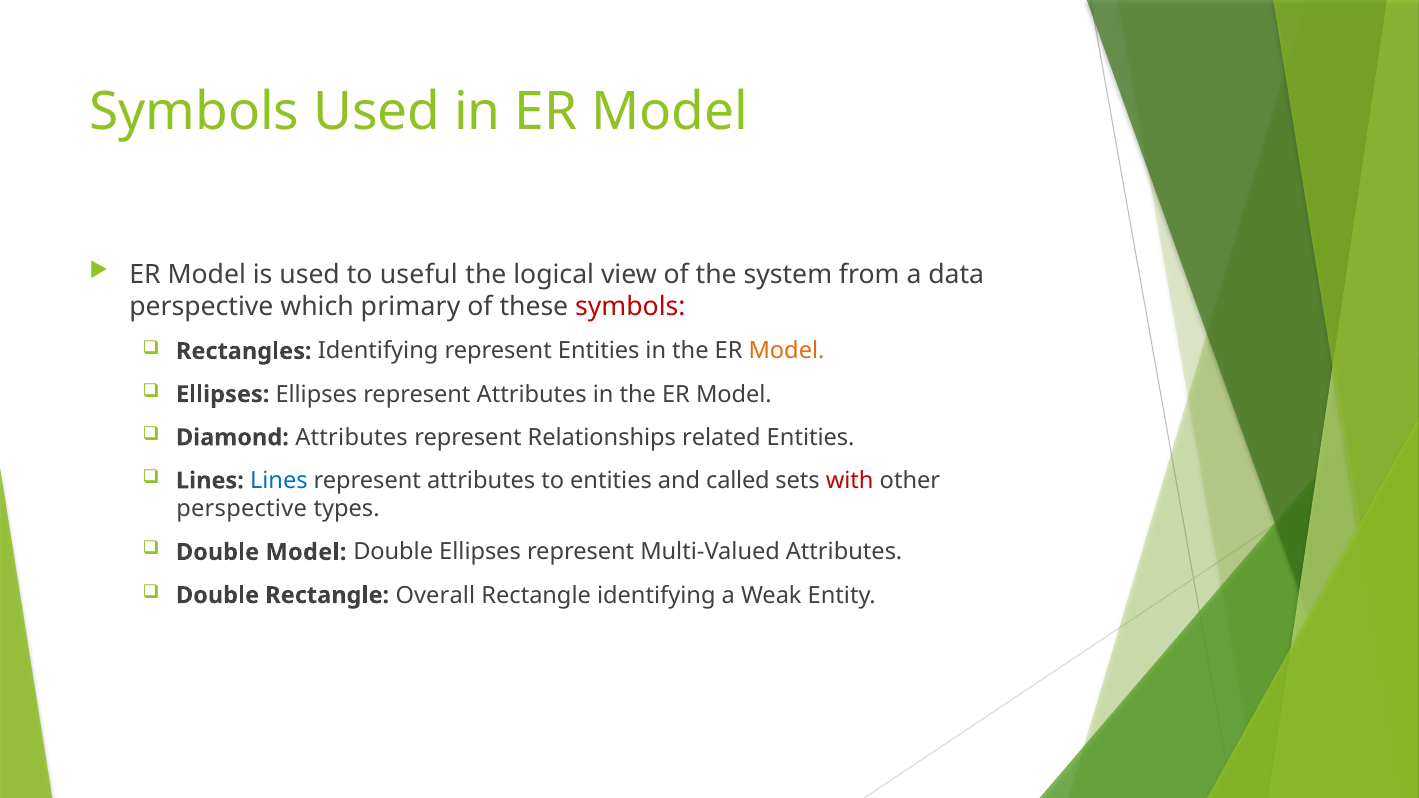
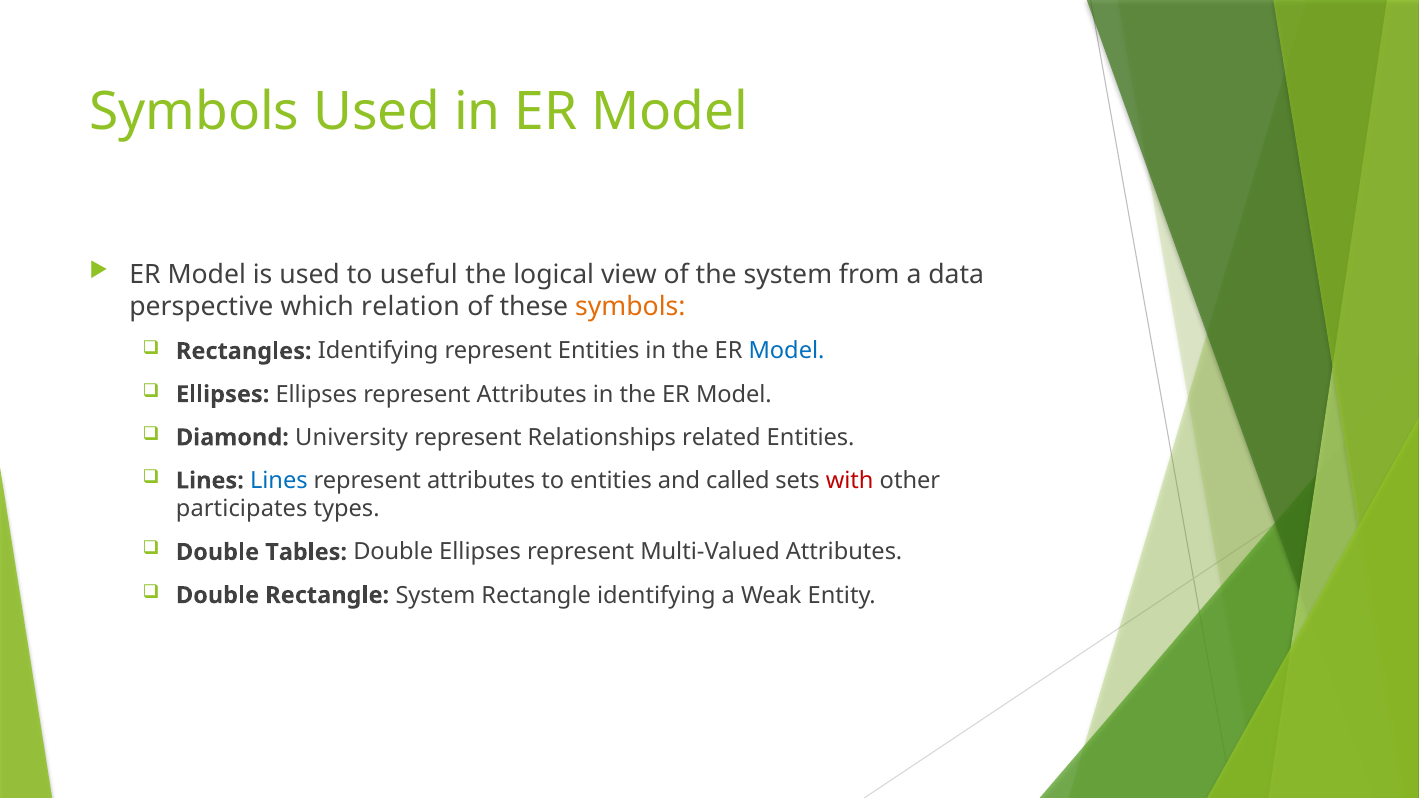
primary: primary -> relation
symbols at (630, 307) colour: red -> orange
Model at (787, 351) colour: orange -> blue
Diamond Attributes: Attributes -> University
perspective at (242, 509): perspective -> participates
Double Model: Model -> Tables
Rectangle Overall: Overall -> System
